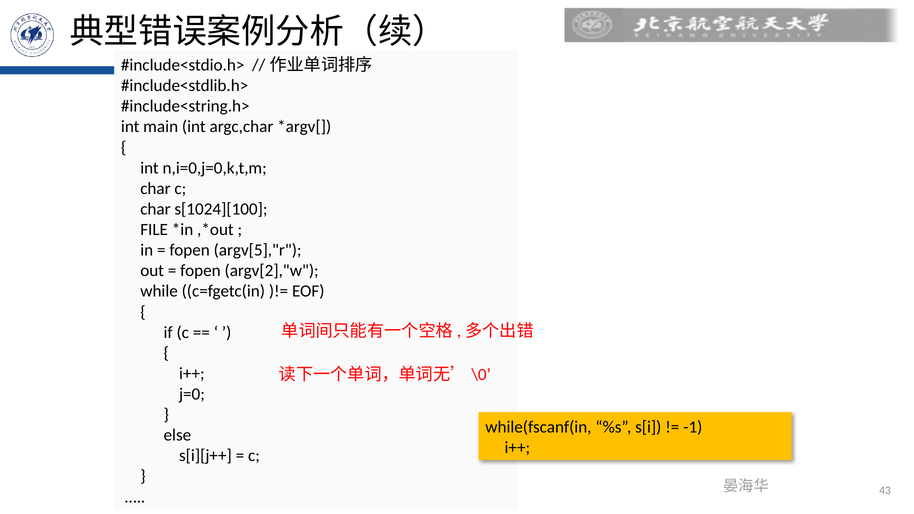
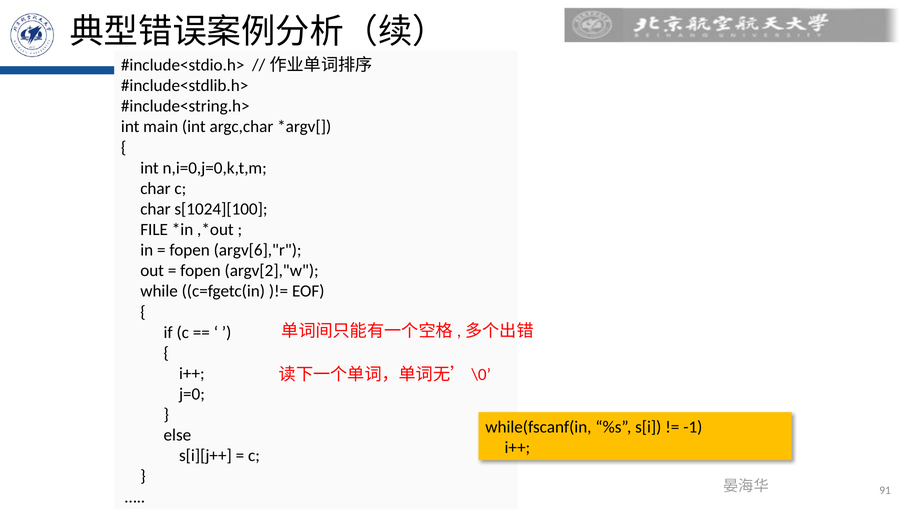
argv[5],"r: argv[5],"r -> argv[6],"r
43: 43 -> 91
